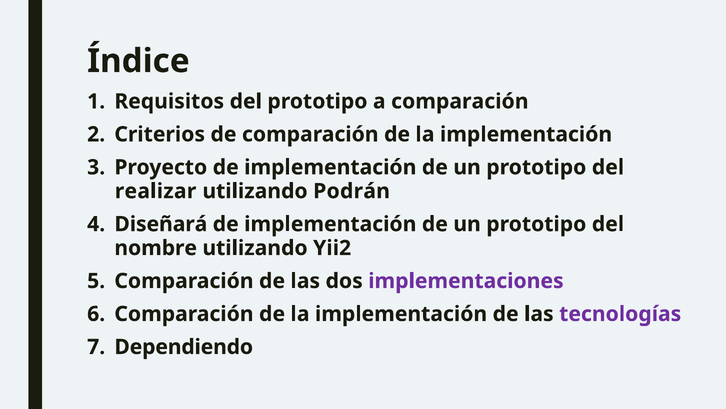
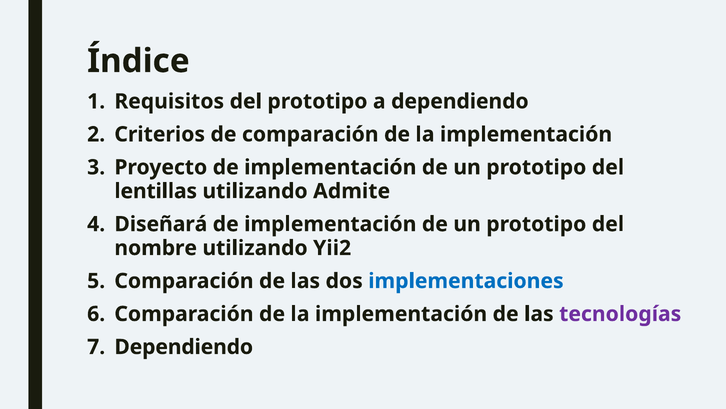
a comparación: comparación -> dependiendo
realizar: realizar -> lentillas
Podrán: Podrán -> Admite
implementaciones colour: purple -> blue
